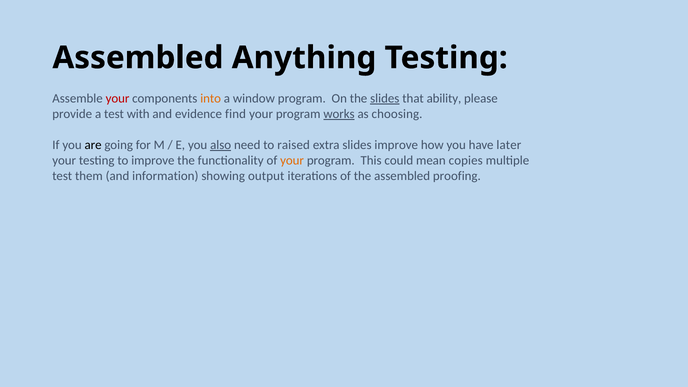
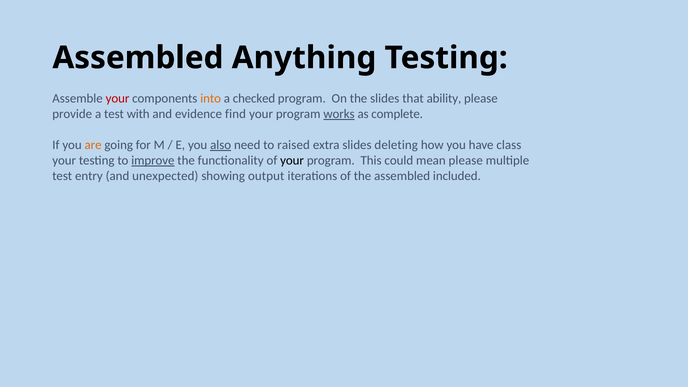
window: window -> checked
slides at (385, 98) underline: present -> none
choosing: choosing -> complete
are colour: black -> orange
slides improve: improve -> deleting
later: later -> class
improve at (153, 160) underline: none -> present
your at (292, 160) colour: orange -> black
mean copies: copies -> please
them: them -> entry
information: information -> unexpected
proofing: proofing -> included
